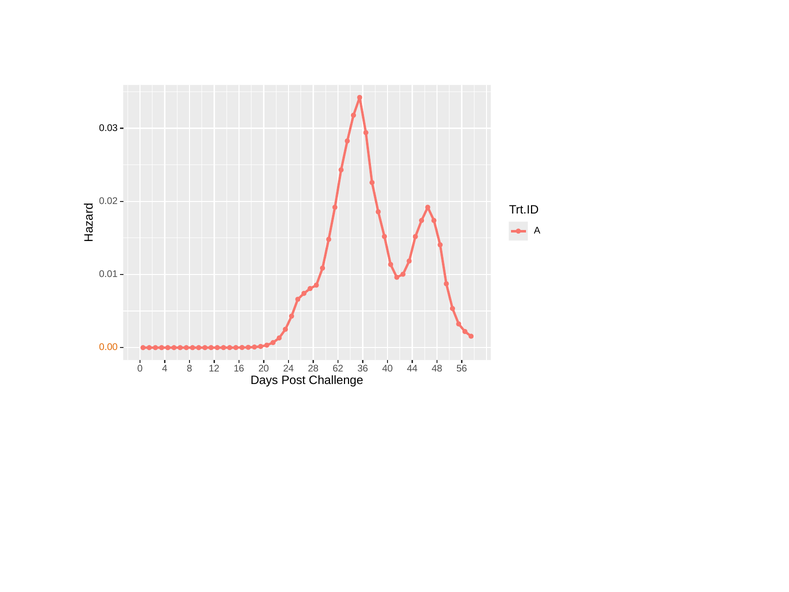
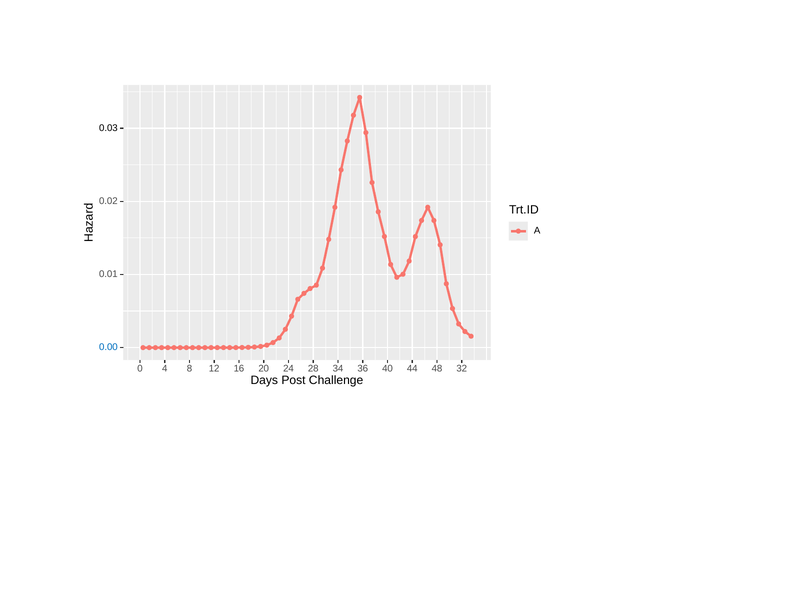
0.00 colour: orange -> blue
62: 62 -> 34
56: 56 -> 32
